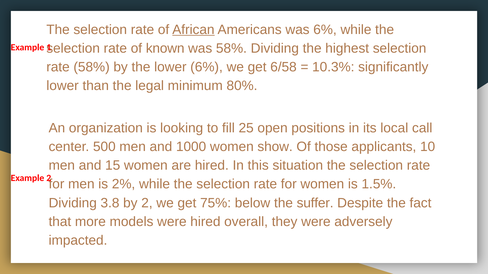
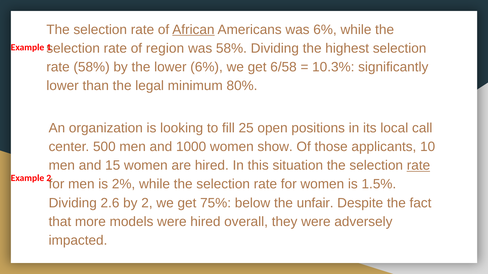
known: known -> region
rate at (418, 166) underline: none -> present
3.8: 3.8 -> 2.6
suffer: suffer -> unfair
